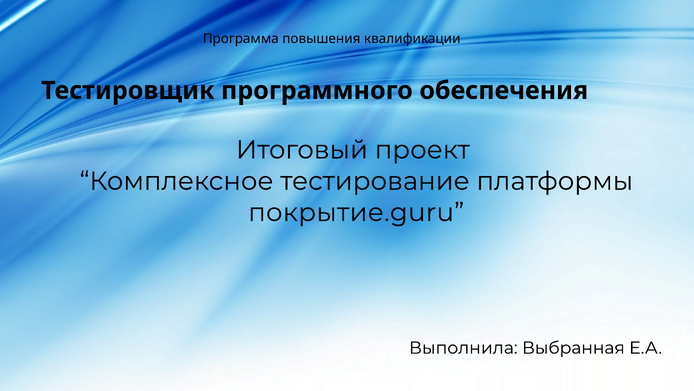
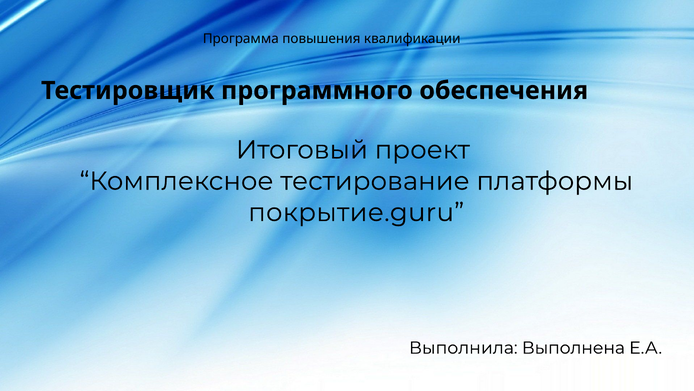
Выбранная: Выбранная -> Выполнена
